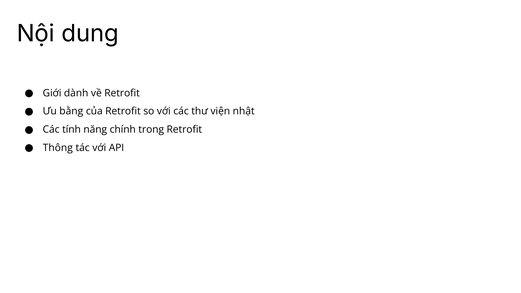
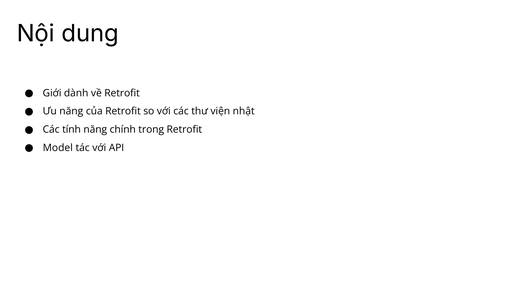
Ưu bằng: bằng -> năng
Thông: Thông -> Model
